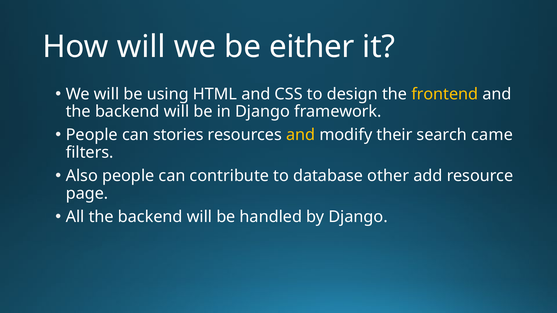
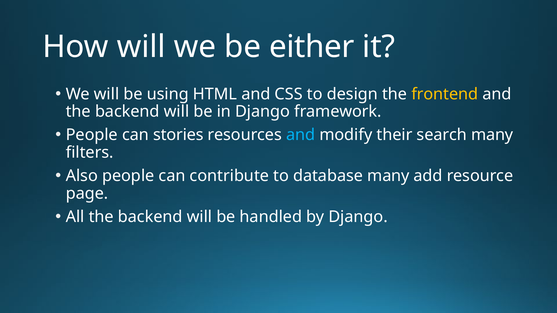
and at (301, 135) colour: yellow -> light blue
search came: came -> many
database other: other -> many
